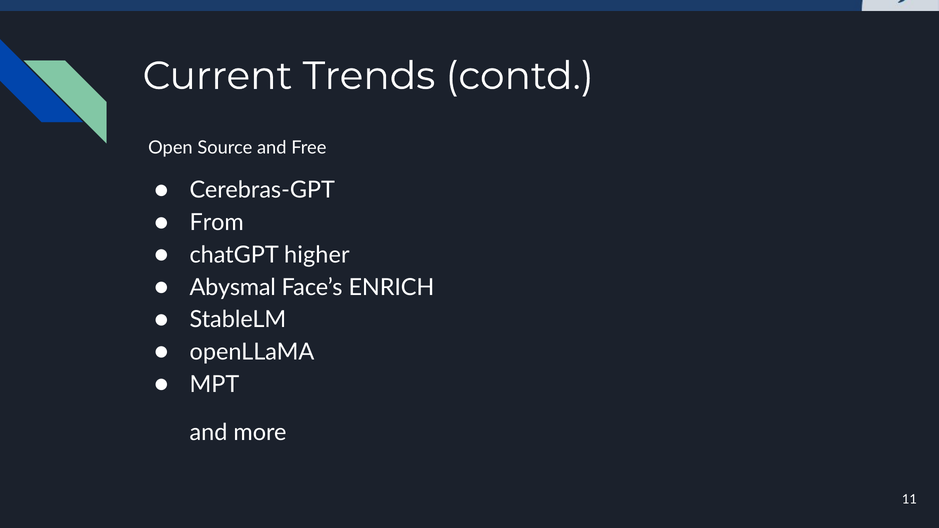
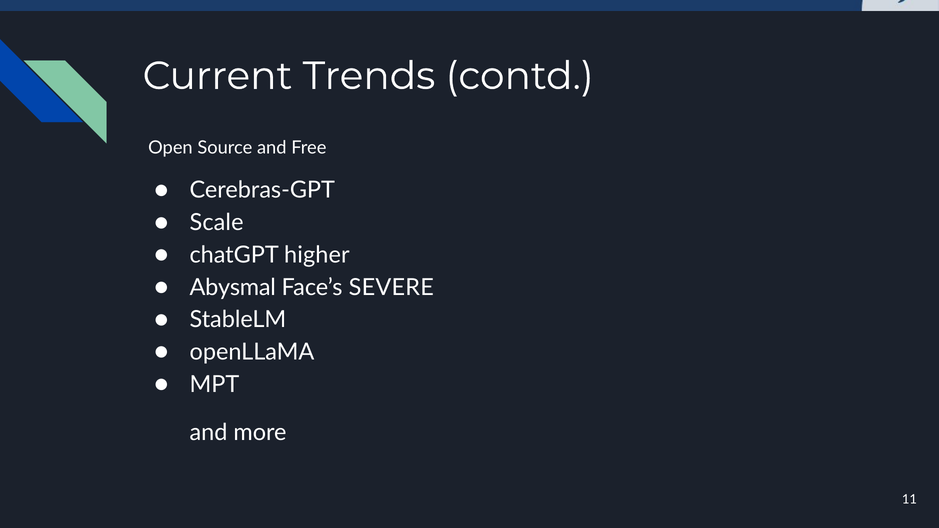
From: From -> Scale
ENRICH: ENRICH -> SEVERE
